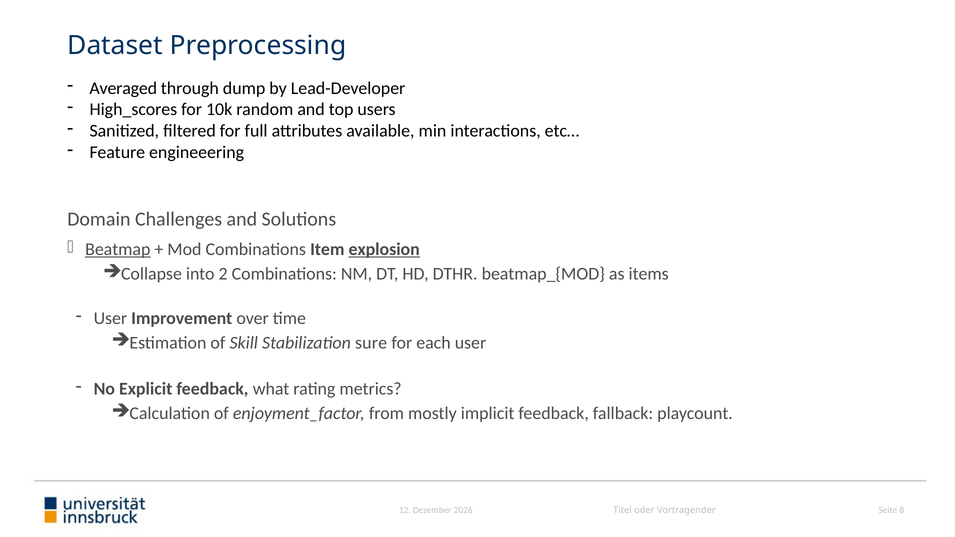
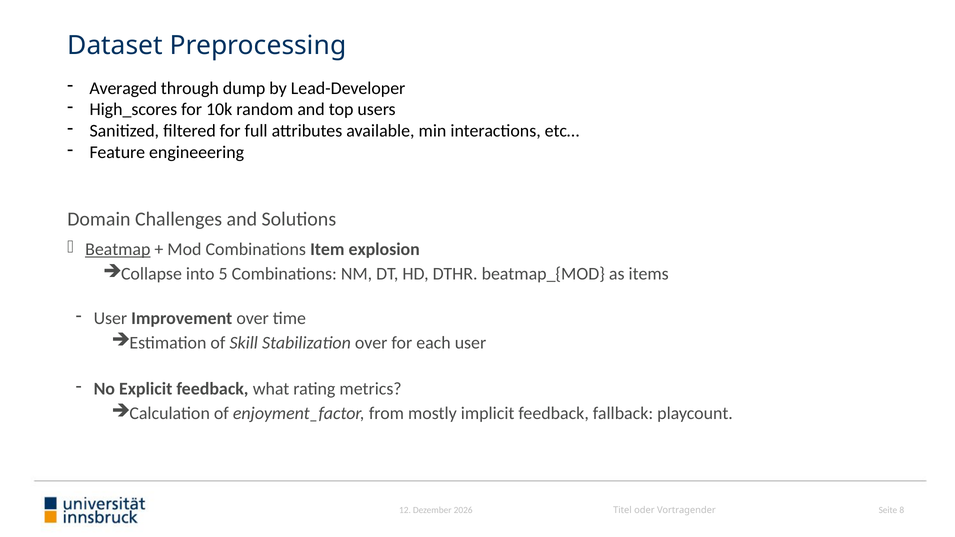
explosion underline: present -> none
2: 2 -> 5
Stabilization sure: sure -> over
